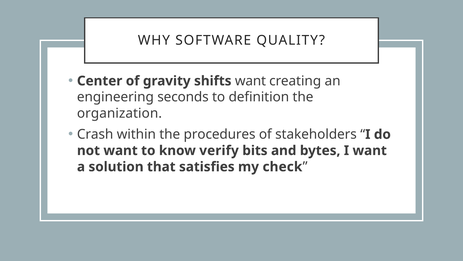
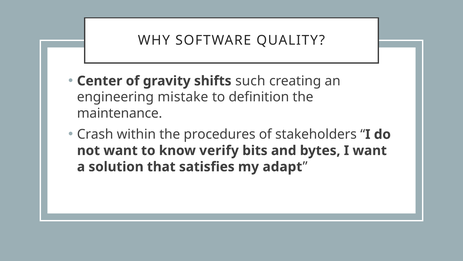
shifts want: want -> such
seconds: seconds -> mistake
organization: organization -> maintenance
check: check -> adapt
